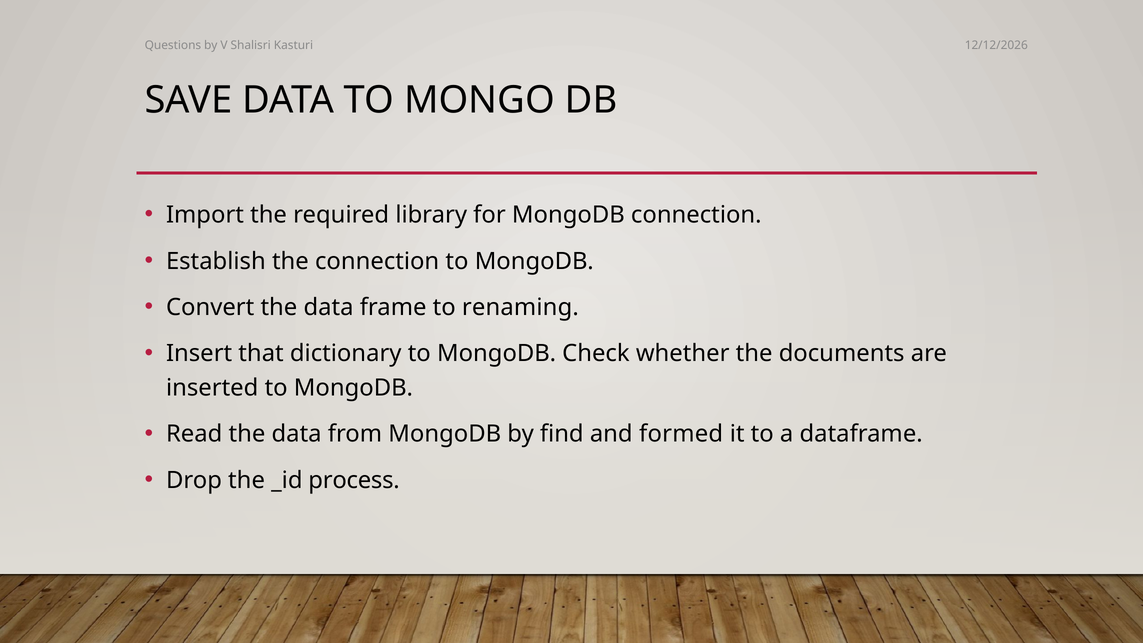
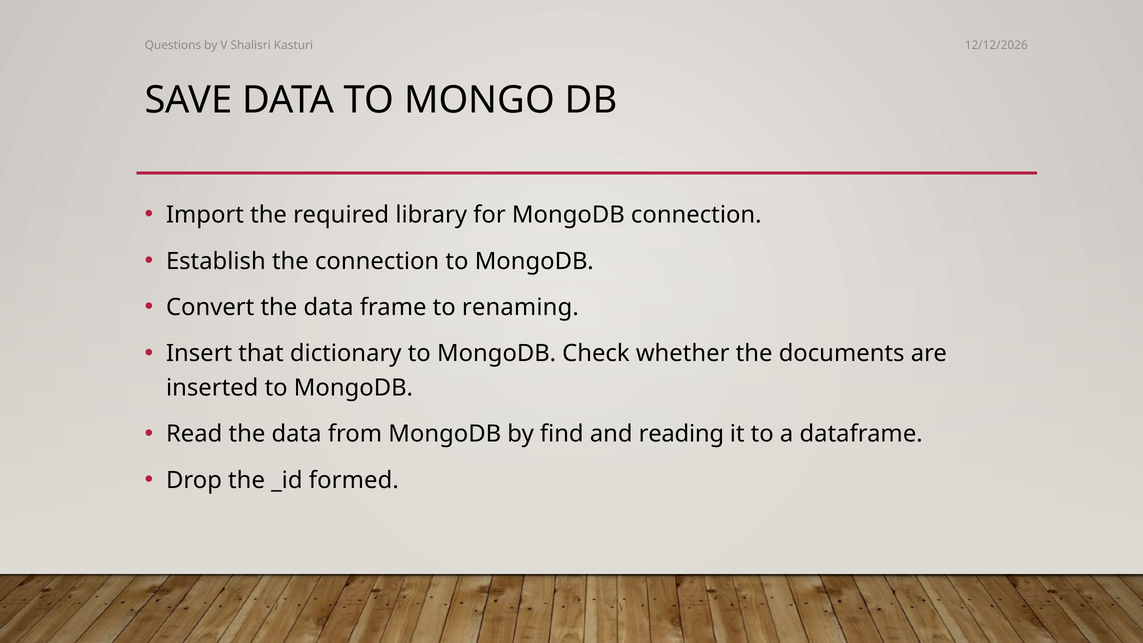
formed: formed -> reading
process: process -> formed
